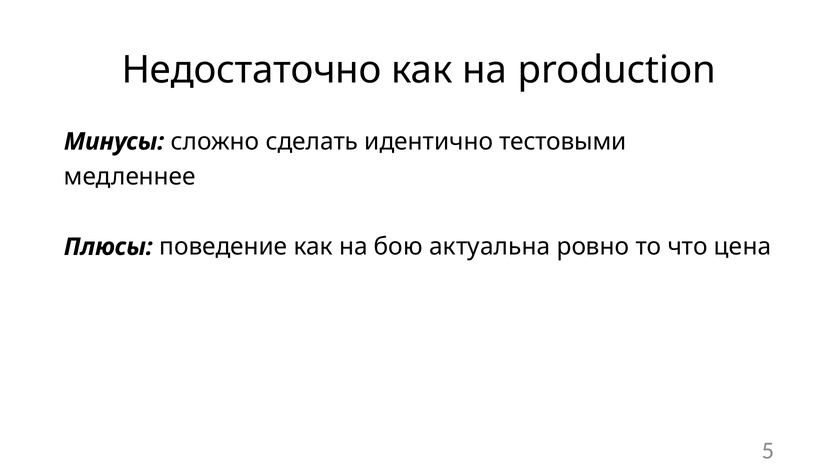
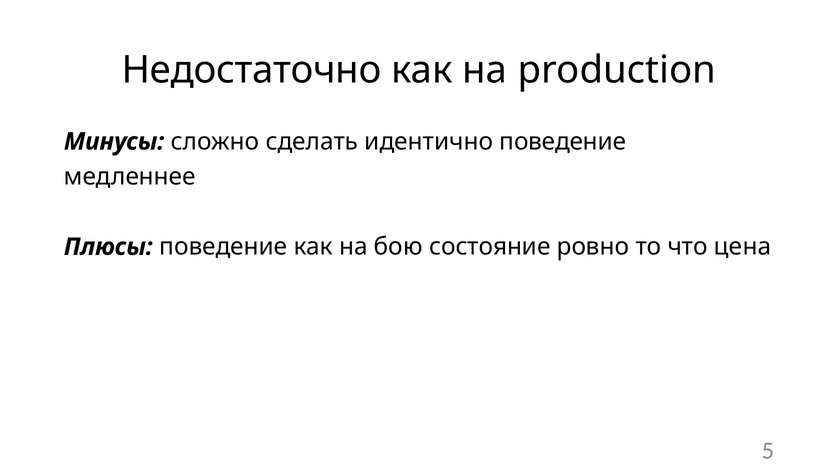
идентично тестовыми: тестовыми -> поведение
актуальна: актуальна -> состояние
